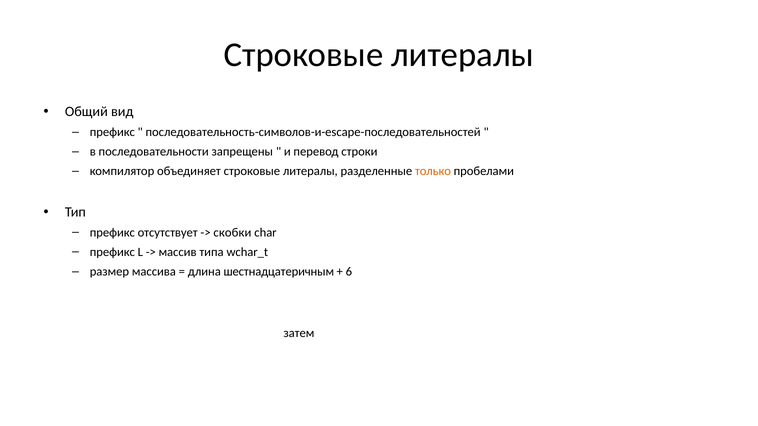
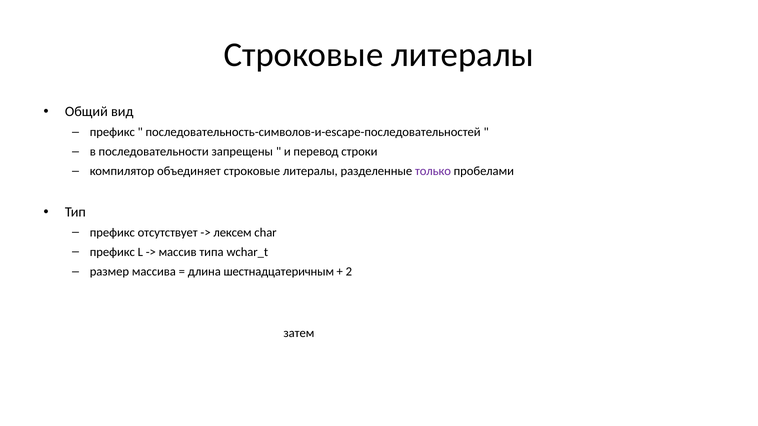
только colour: orange -> purple
скобки: скобки -> лексем
6: 6 -> 2
